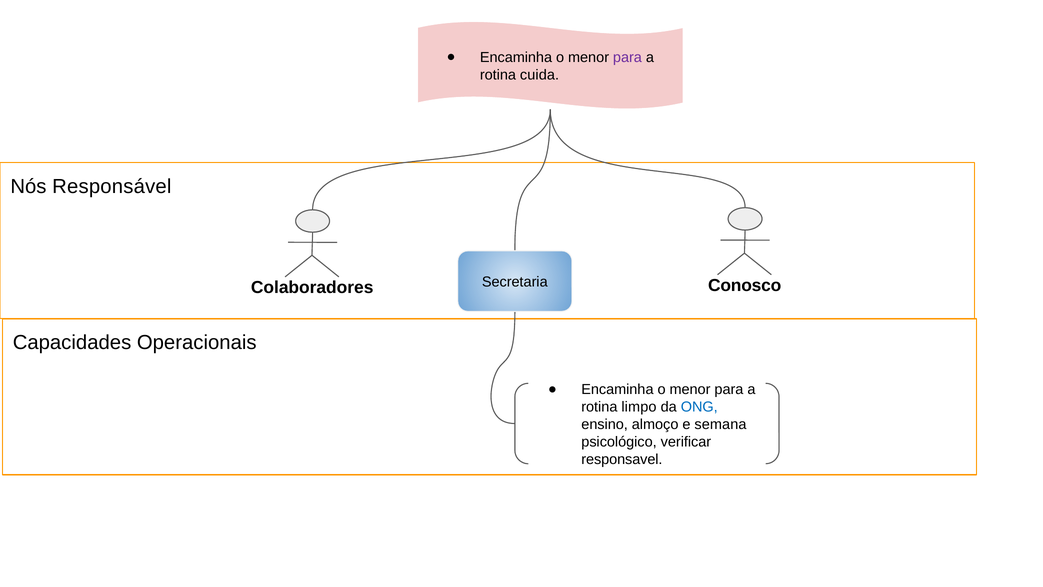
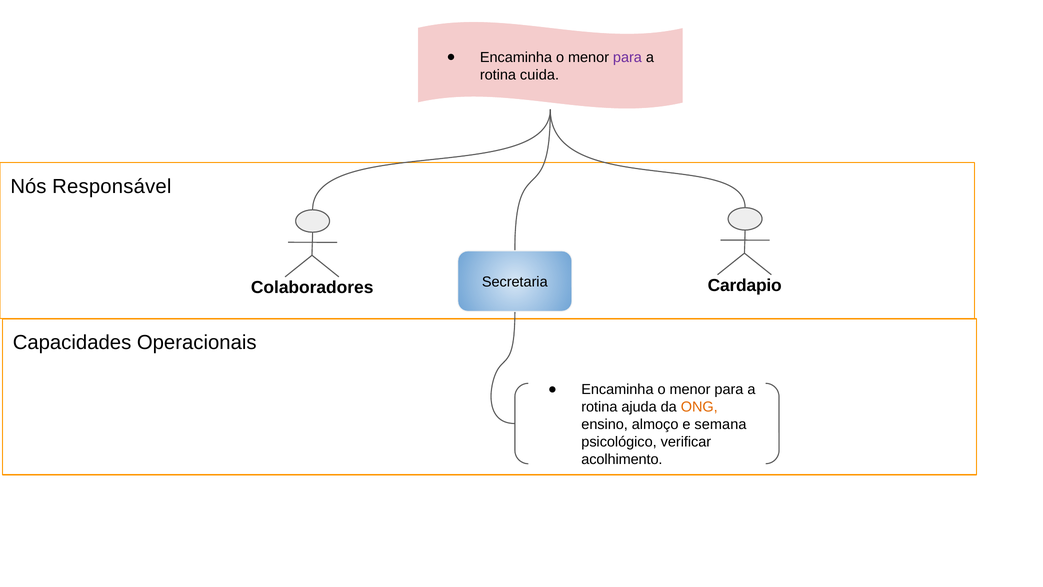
Conosco: Conosco -> Cardapio
limpo: limpo -> ajuda
ONG colour: blue -> orange
responsavel: responsavel -> acolhimento
